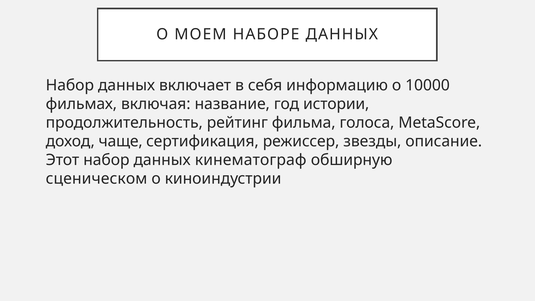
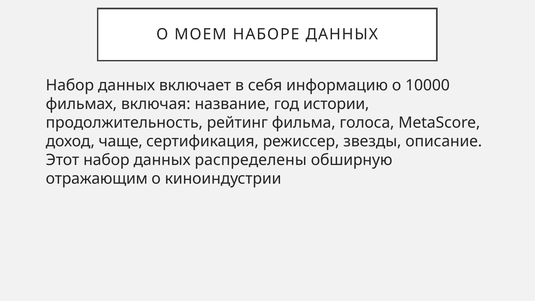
кинематограф: кинематограф -> распределены
сценическом: сценическом -> отражающим
